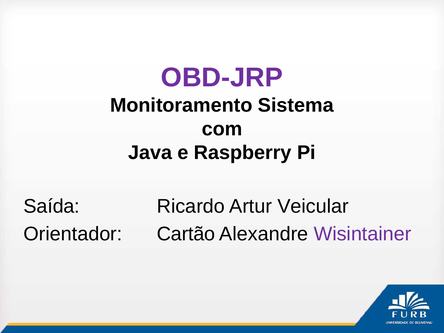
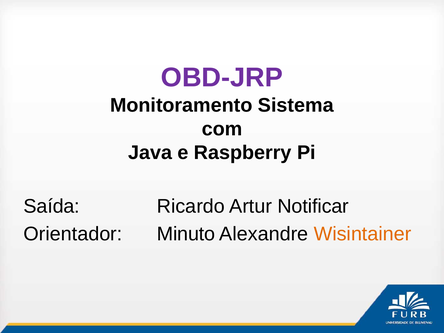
Veicular: Veicular -> Notificar
Cartão: Cartão -> Minuto
Wisintainer colour: purple -> orange
